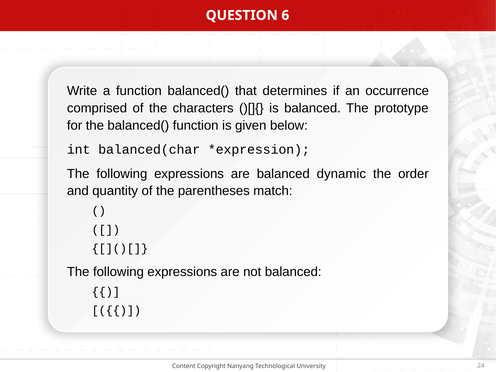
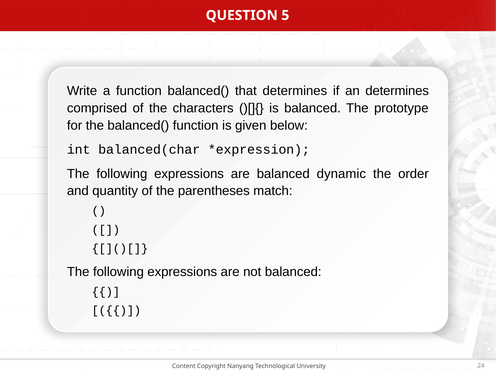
6: 6 -> 5
an occurrence: occurrence -> determines
